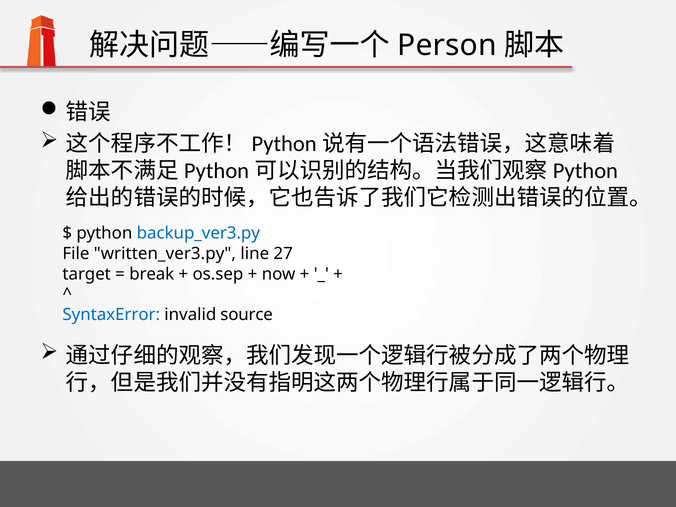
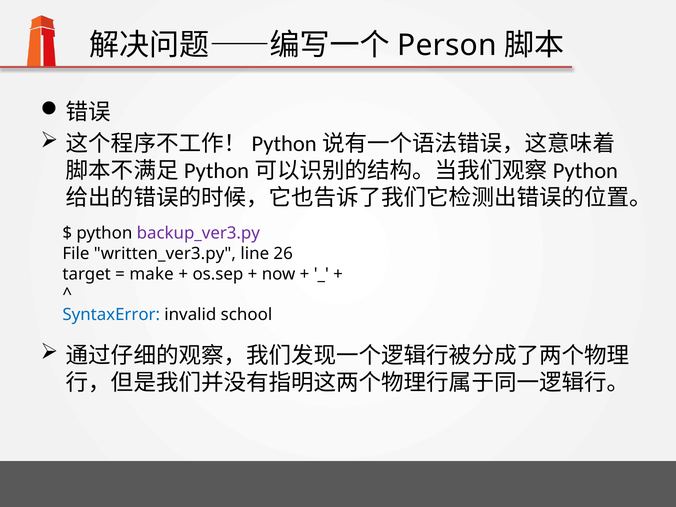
backup_ver3.py colour: blue -> purple
27: 27 -> 26
break: break -> make
source: source -> school
